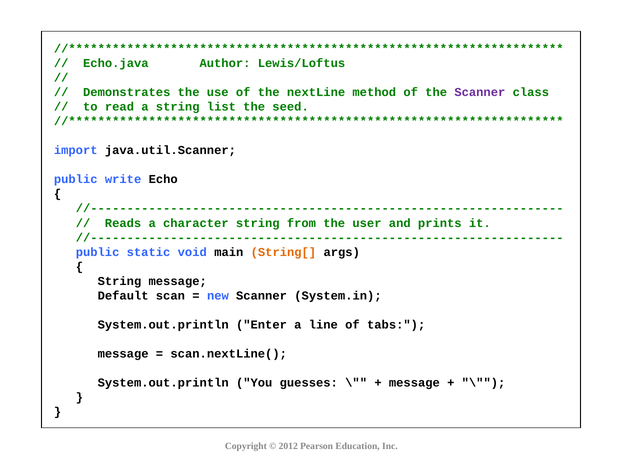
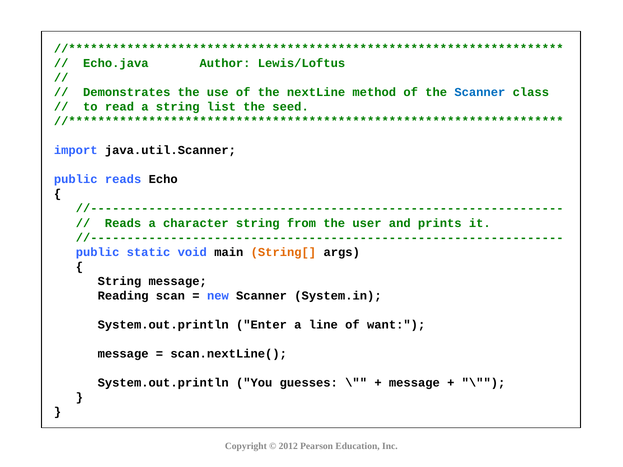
Scanner at (480, 92) colour: purple -> blue
public write: write -> reads
Default: Default -> Reading
tabs: tabs -> want
